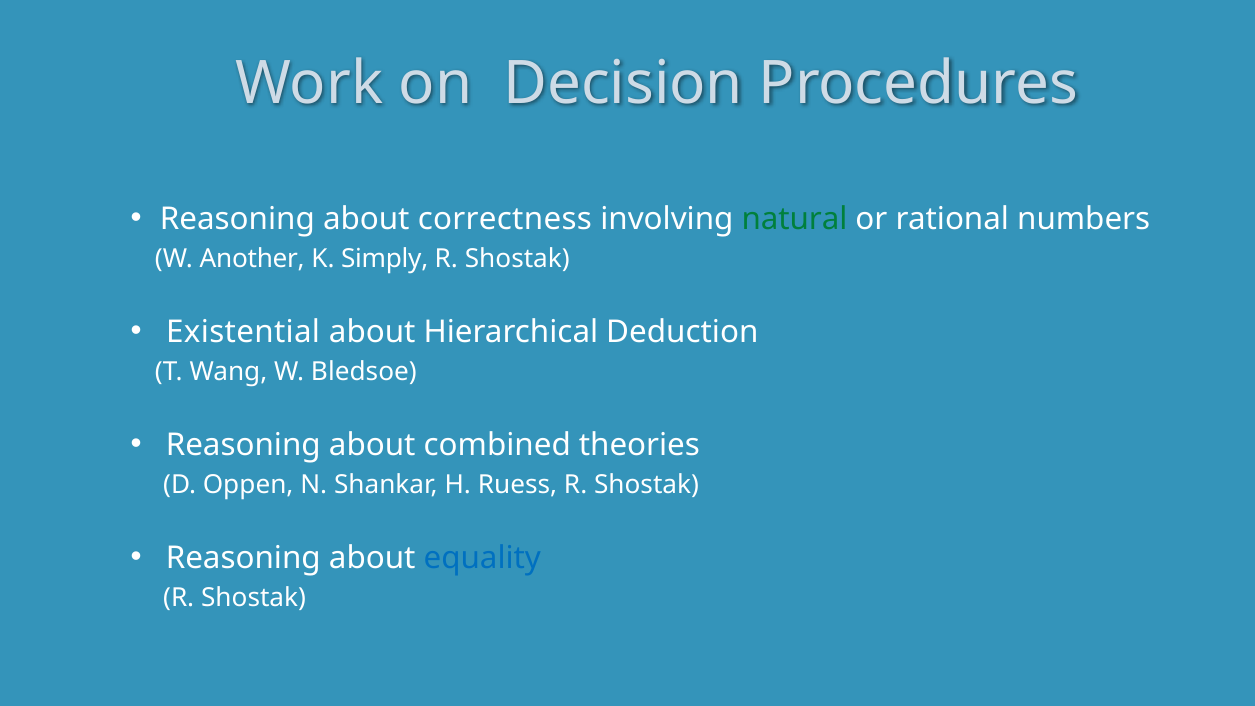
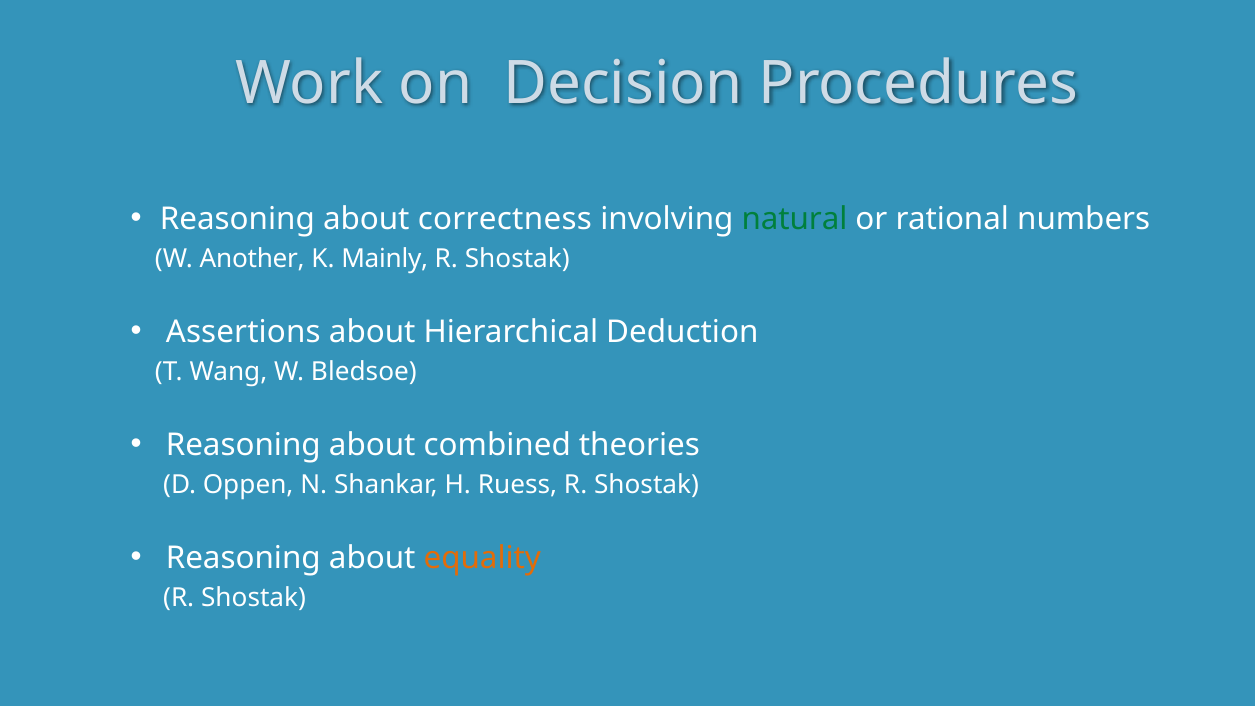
Simply: Simply -> Mainly
Existential: Existential -> Assertions
equality colour: blue -> orange
